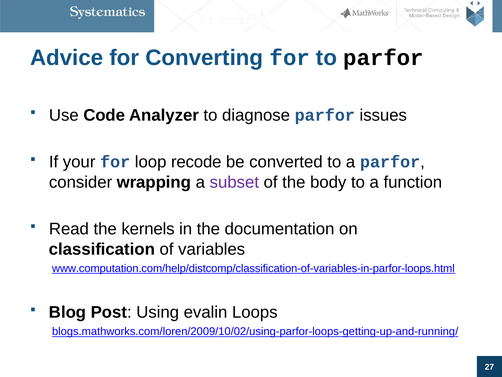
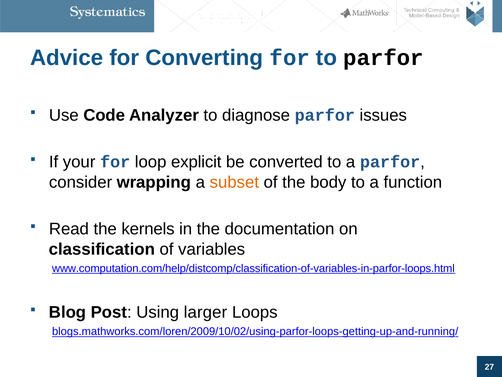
recode: recode -> explicit
subset colour: purple -> orange
evalin: evalin -> larger
